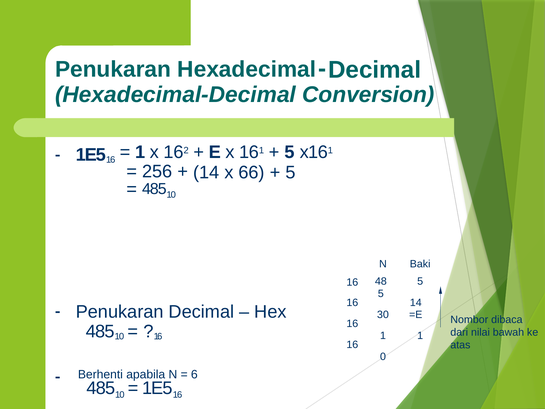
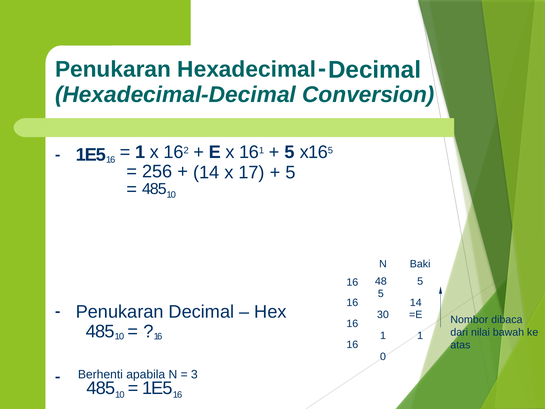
1 at (330, 150): 1 -> 5
66: 66 -> 17
6: 6 -> 3
